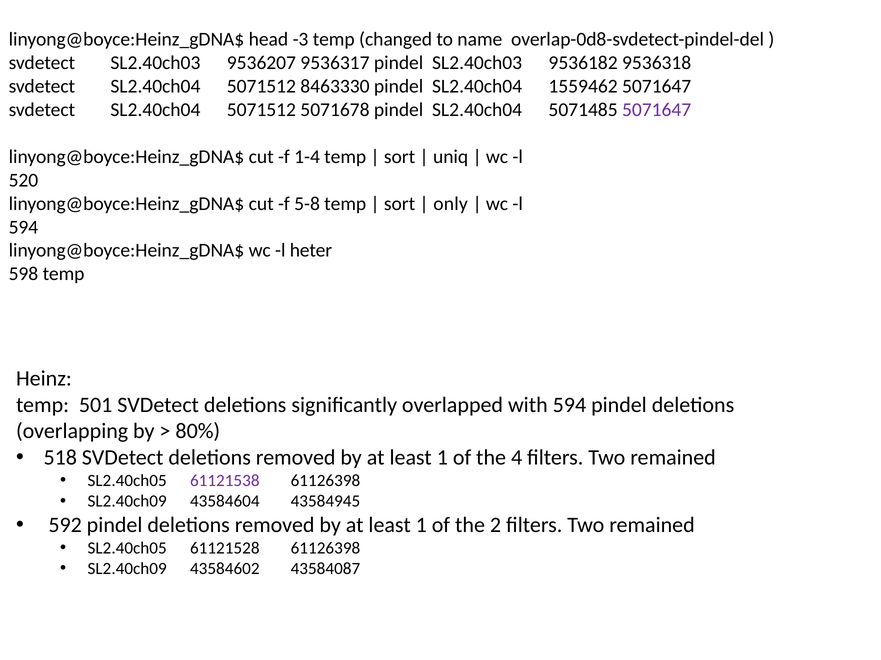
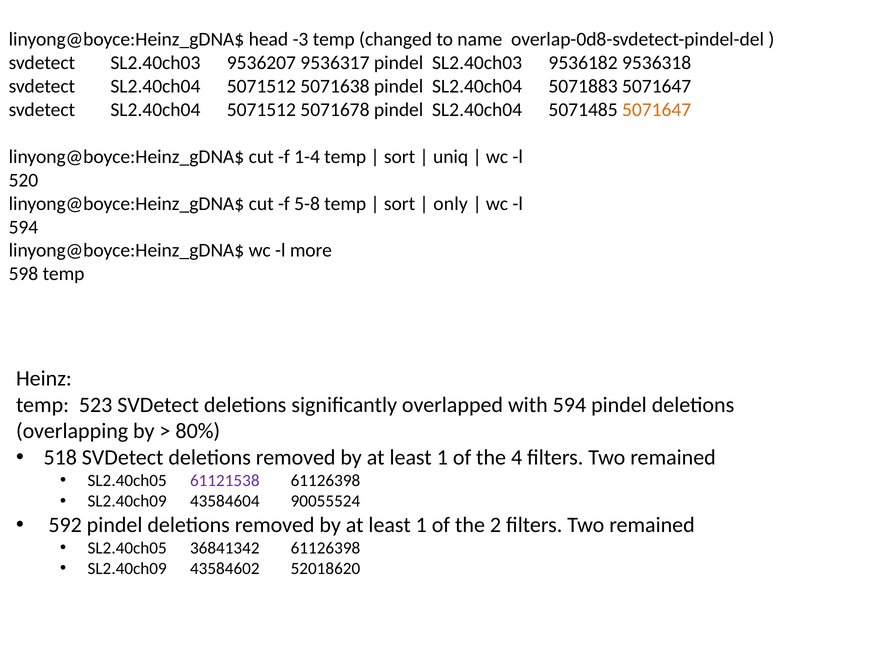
8463330: 8463330 -> 5071638
1559462: 1559462 -> 5071883
5071647 at (657, 110) colour: purple -> orange
heter: heter -> more
501: 501 -> 523
43584945: 43584945 -> 90055524
61121528: 61121528 -> 36841342
43584087: 43584087 -> 52018620
